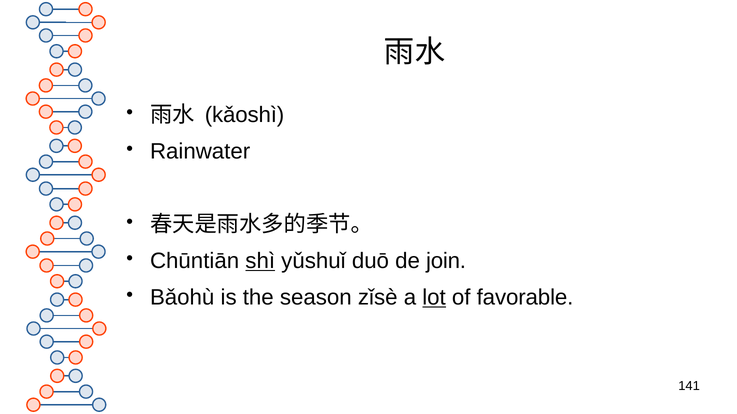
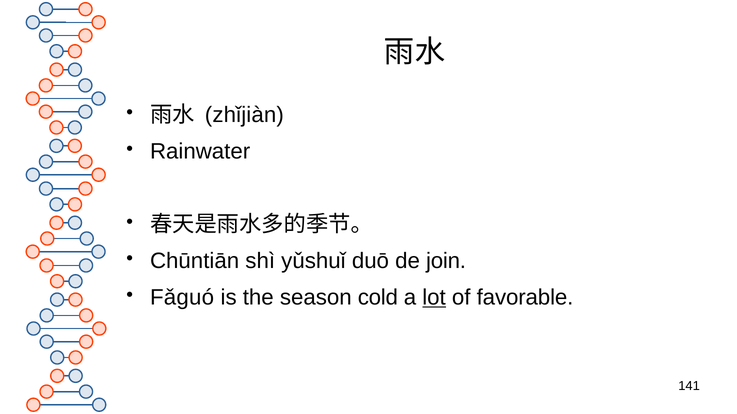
kǎoshì: kǎoshì -> zhǐjiàn
shì underline: present -> none
Bǎohù: Bǎohù -> Fǎguó
zǐsè: zǐsè -> cold
